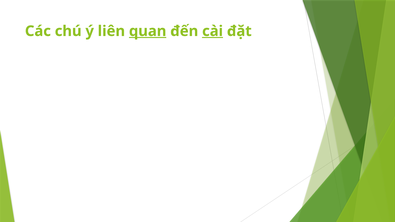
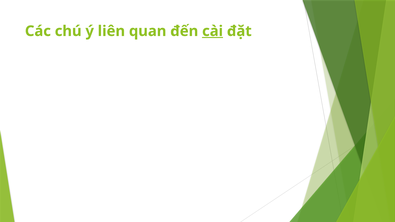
quan underline: present -> none
